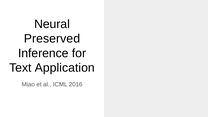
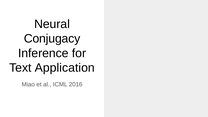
Preserved: Preserved -> Conjugacy
